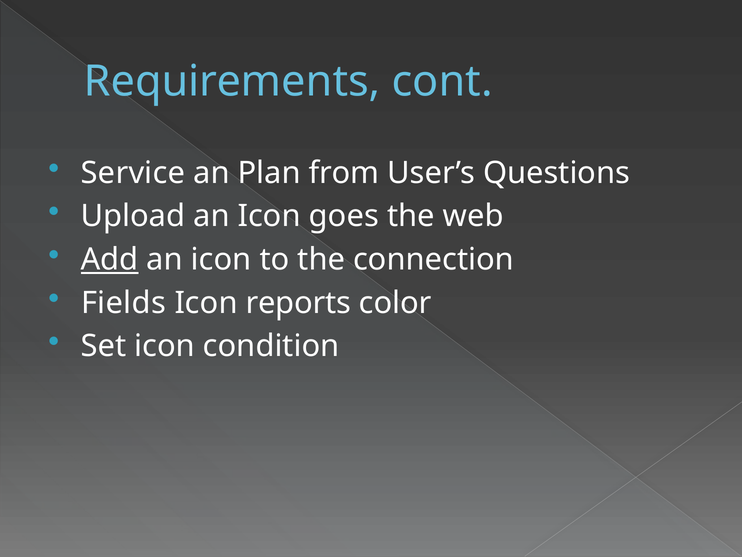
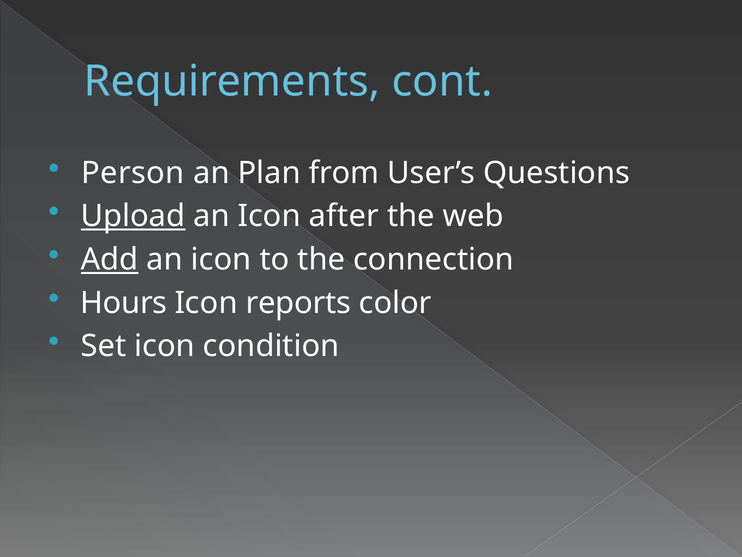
Service: Service -> Person
Upload underline: none -> present
goes: goes -> after
Fields: Fields -> Hours
